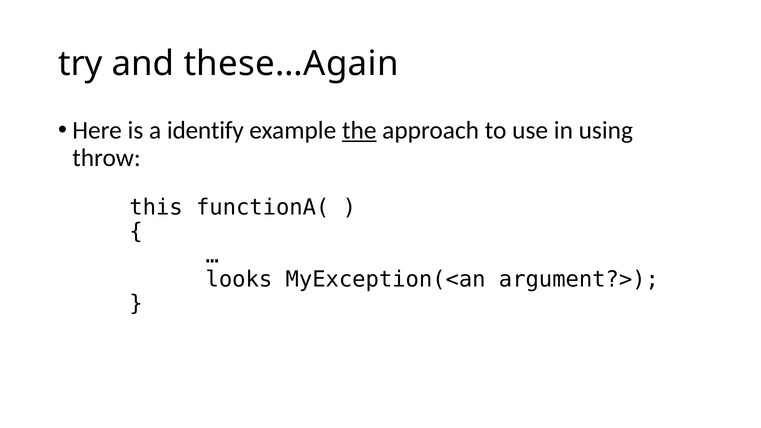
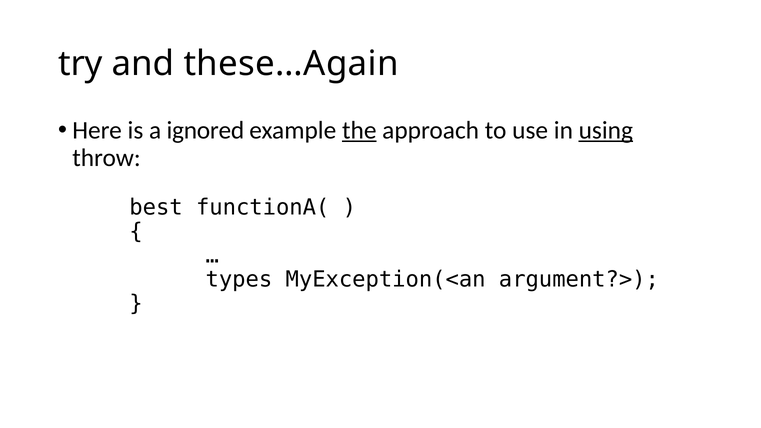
identify: identify -> ignored
using underline: none -> present
this: this -> best
looks: looks -> types
